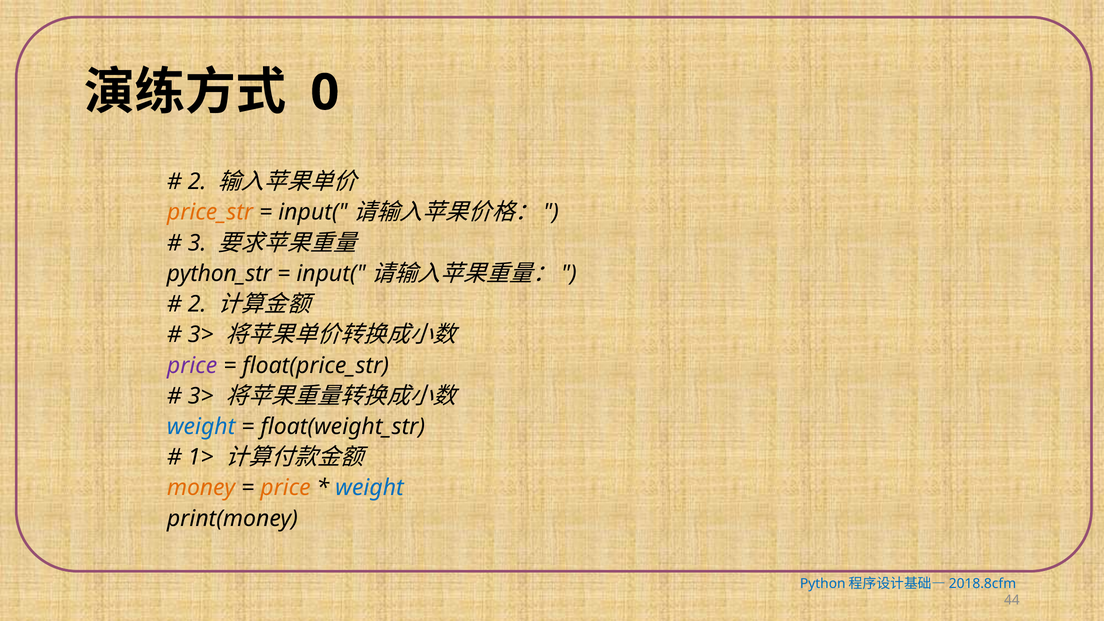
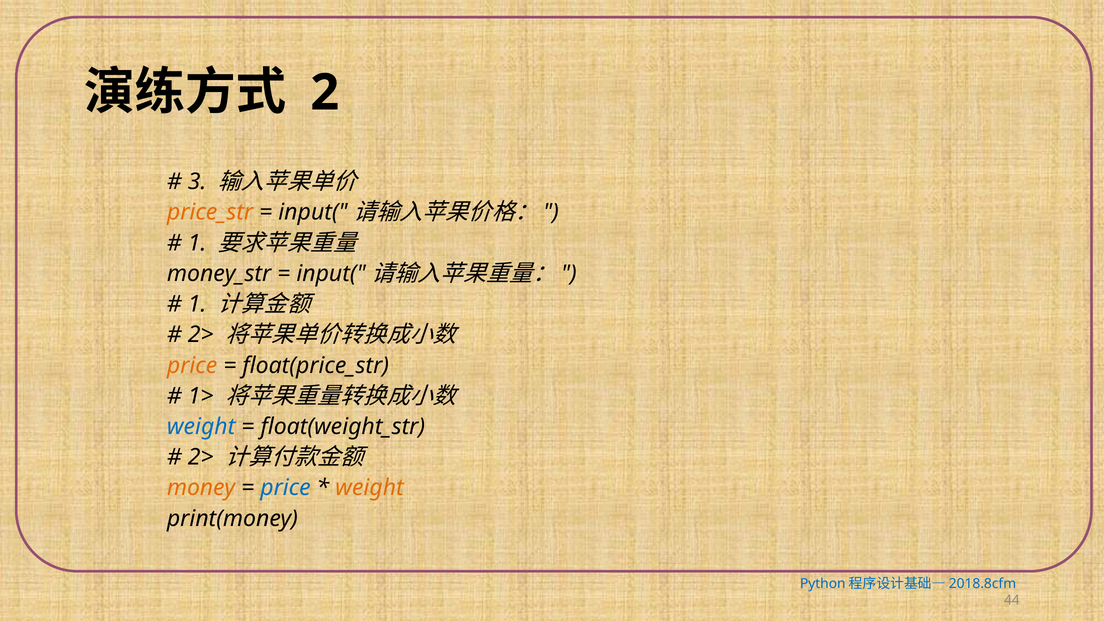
0: 0 -> 2
2 at (197, 182): 2 -> 3
3 at (197, 243): 3 -> 1
python_str: python_str -> money_str
2 at (197, 304): 2 -> 1
3> at (201, 335): 3> -> 2>
price at (192, 365) colour: purple -> orange
3> at (201, 396): 3> -> 1>
1> at (201, 457): 1> -> 2>
price at (286, 488) colour: orange -> blue
weight at (370, 488) colour: blue -> orange
